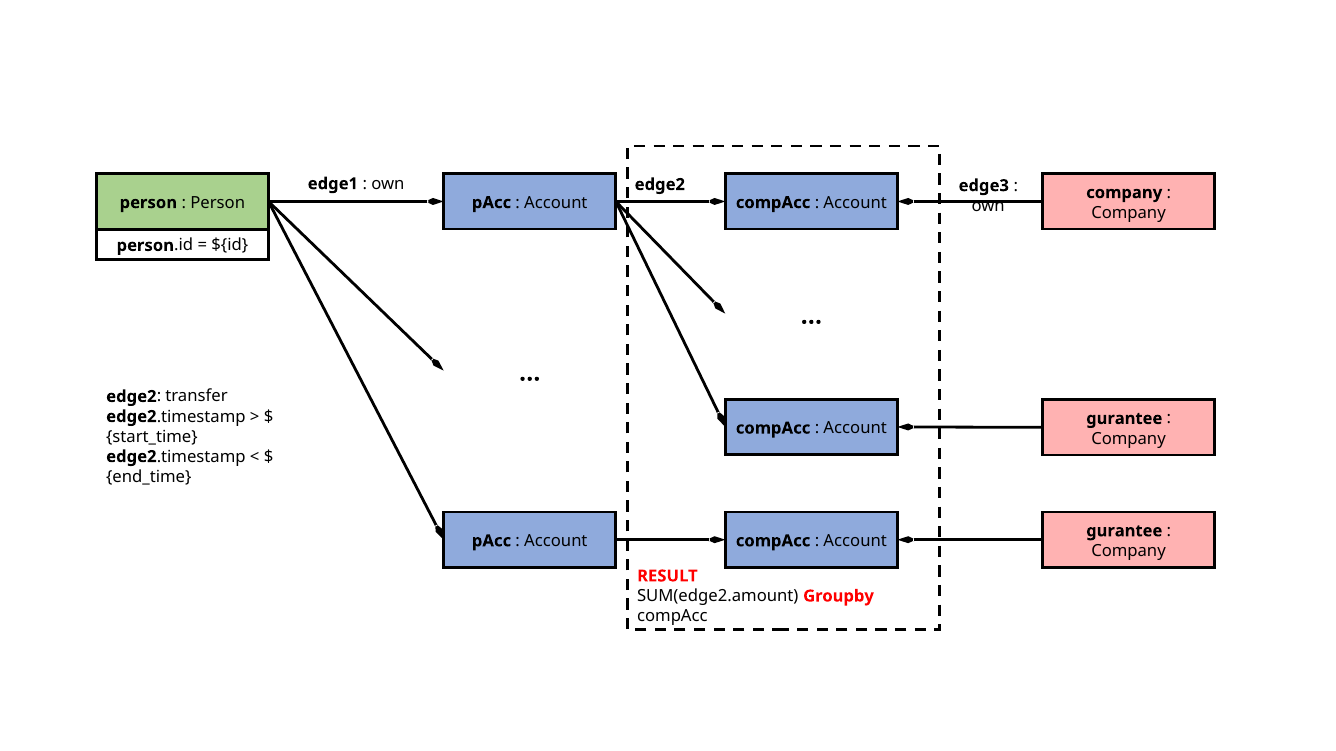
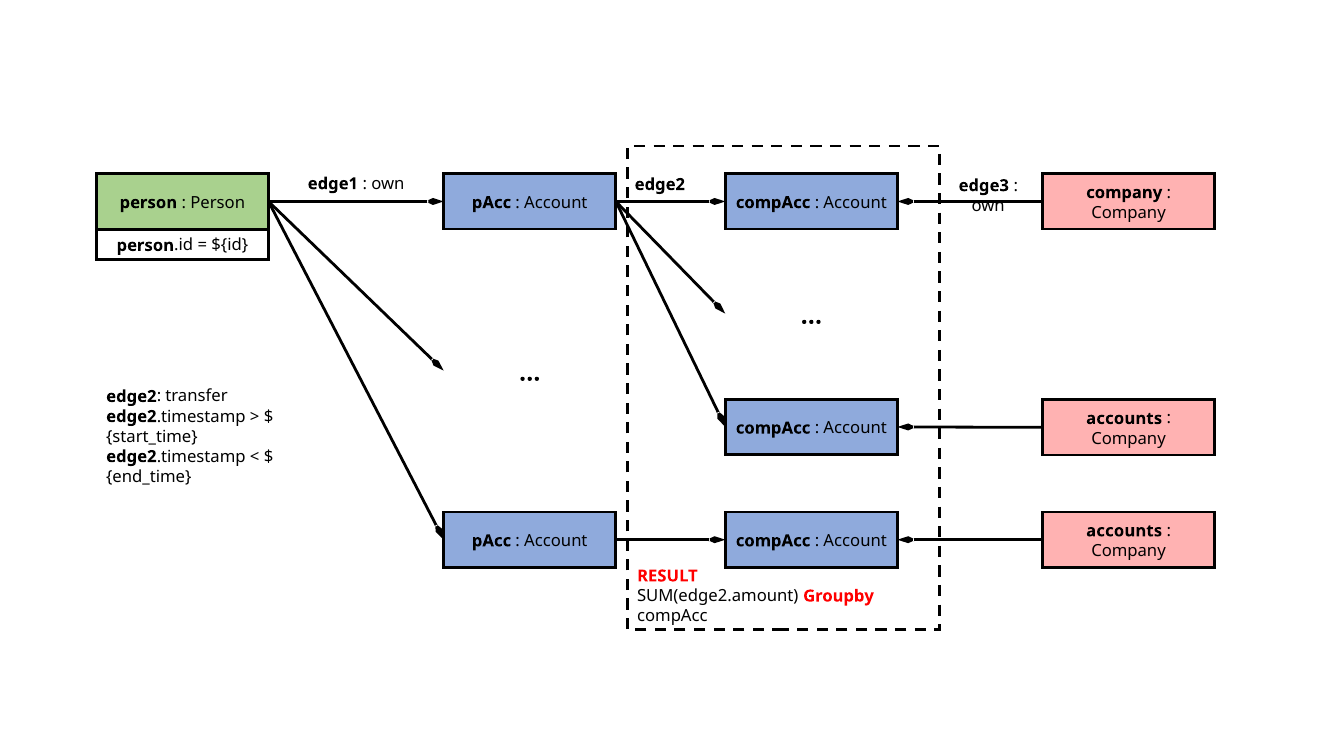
gurantee at (1124, 419): gurantee -> accounts
gurantee at (1124, 531): gurantee -> accounts
